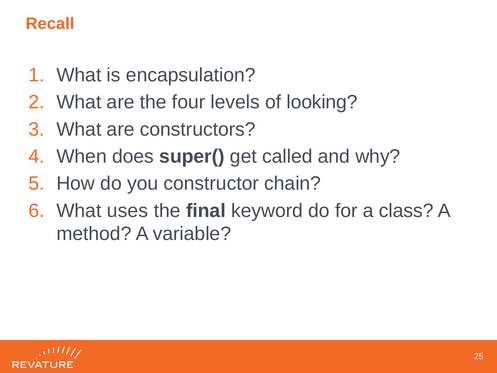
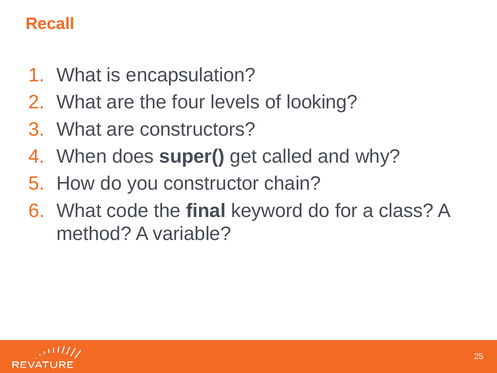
uses: uses -> code
